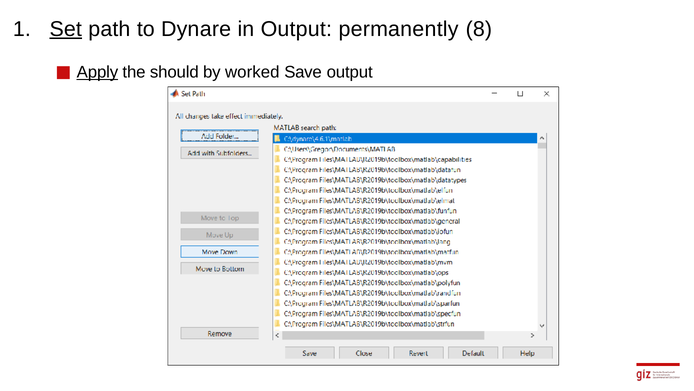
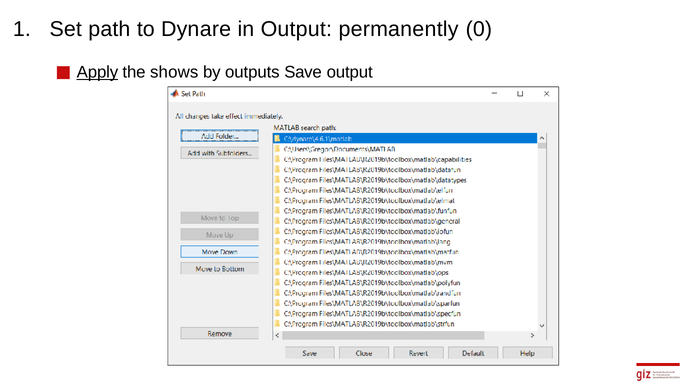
Set underline: present -> none
8: 8 -> 0
should: should -> shows
worked: worked -> outputs
